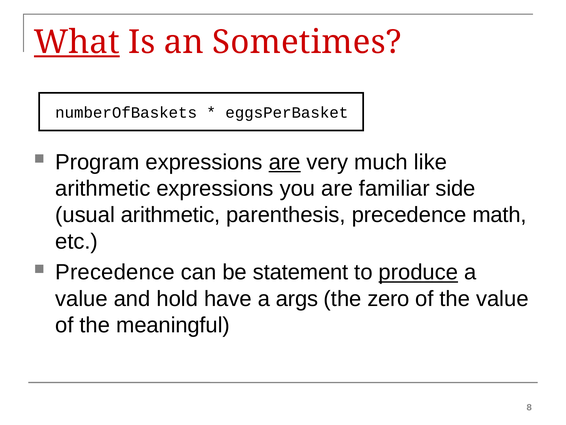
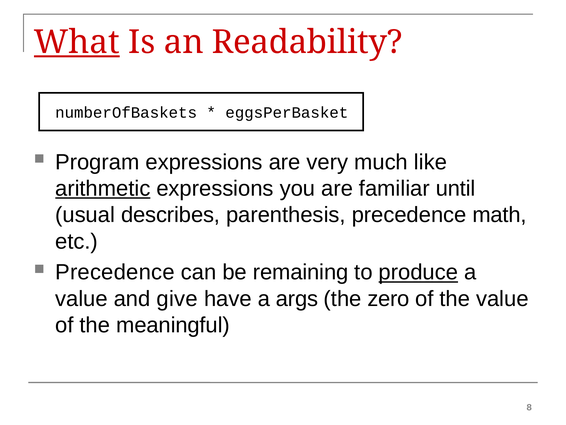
Sometimes: Sometimes -> Readability
are at (285, 162) underline: present -> none
arithmetic at (103, 188) underline: none -> present
side: side -> until
usual arithmetic: arithmetic -> describes
statement: statement -> remaining
hold: hold -> give
